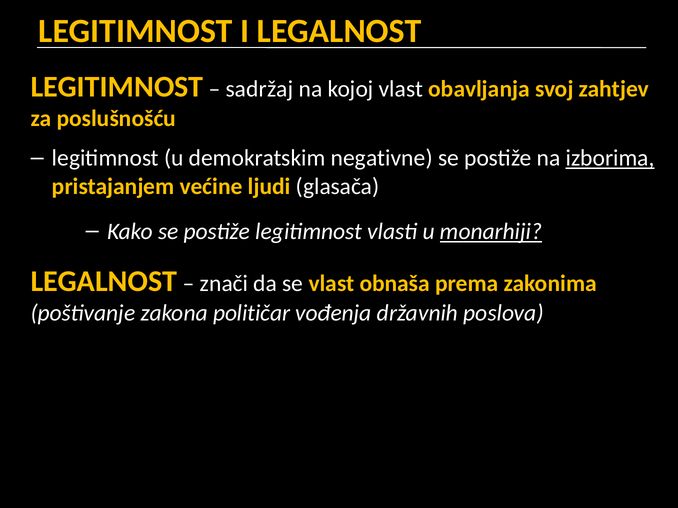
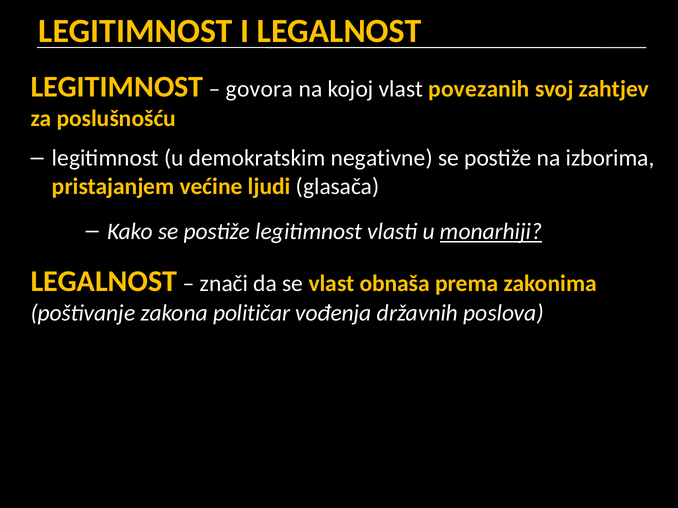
sadržaj: sadržaj -> govora
obavljanja: obavljanja -> povezanih
izborima underline: present -> none
